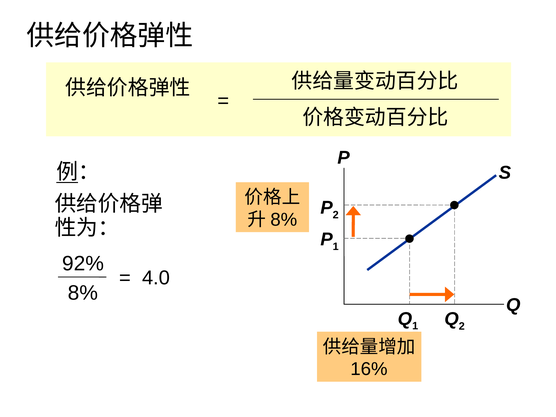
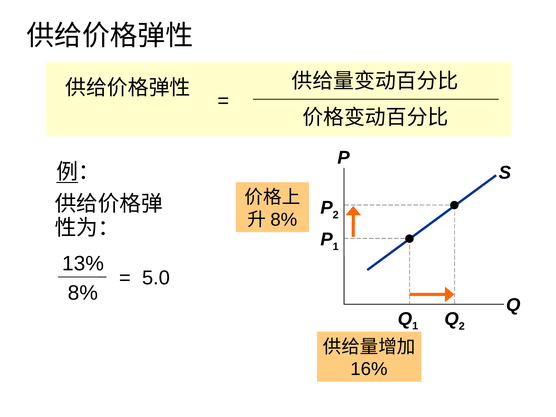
92%: 92% -> 13%
4.0: 4.0 -> 5.0
